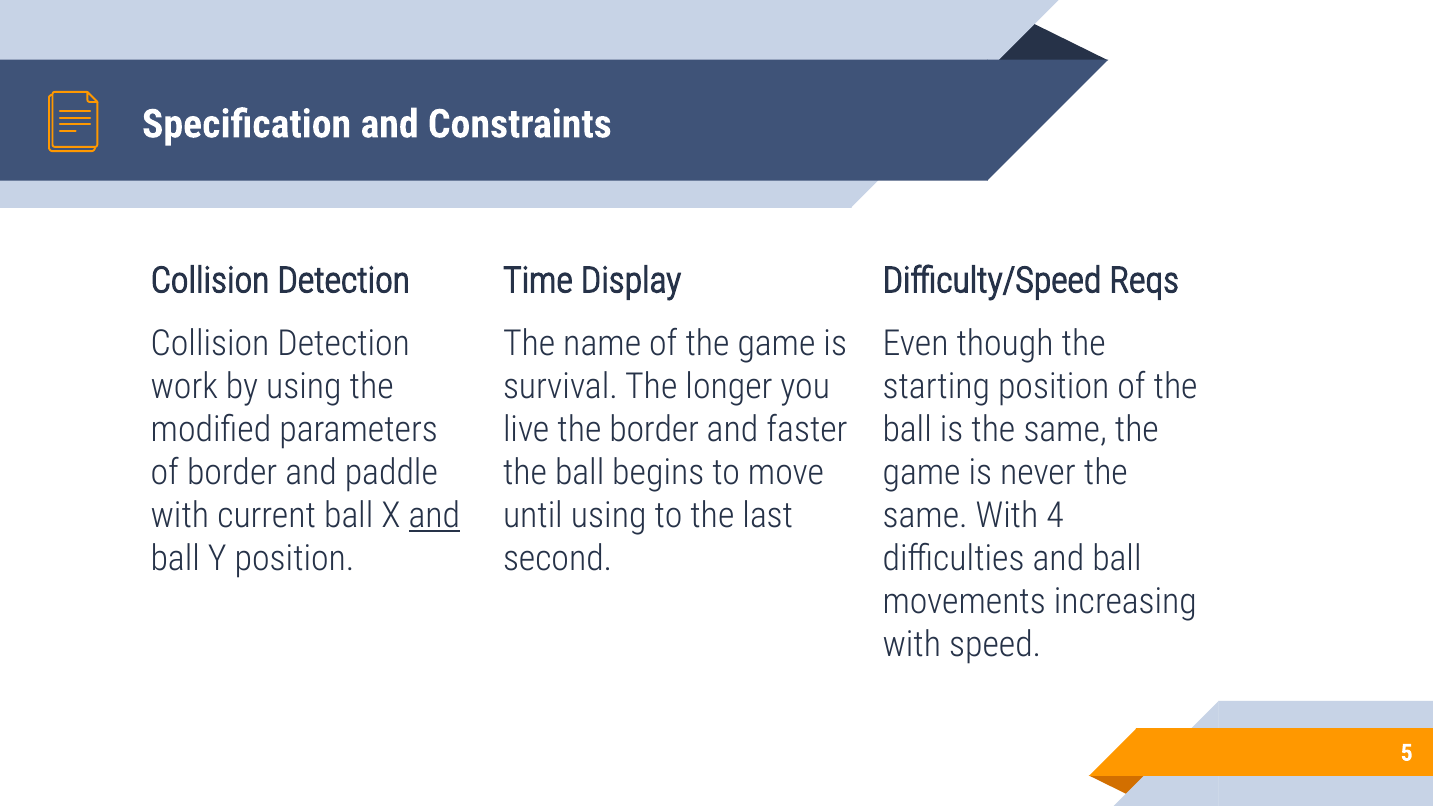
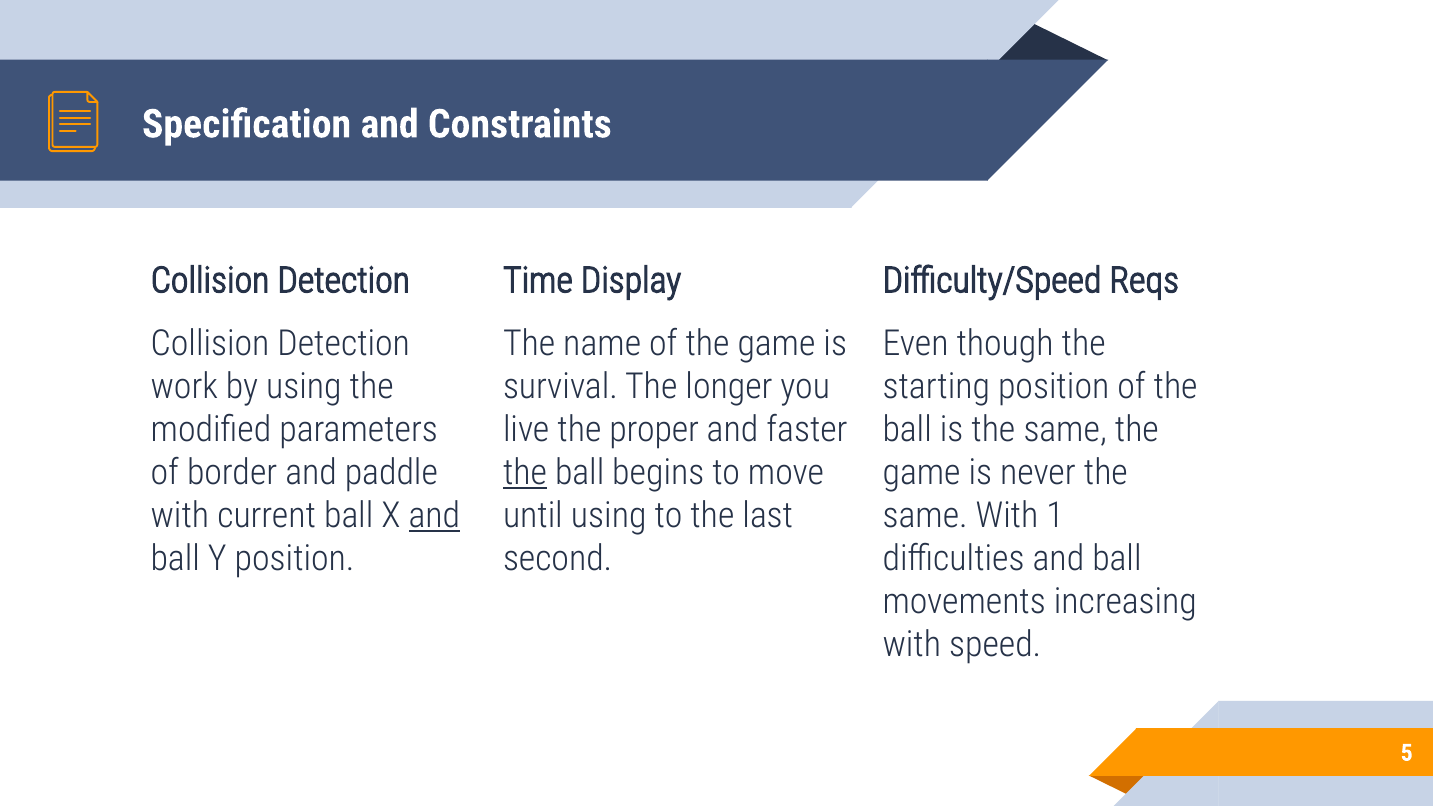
the border: border -> proper
the at (525, 472) underline: none -> present
4: 4 -> 1
